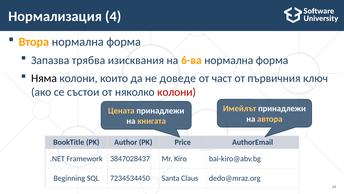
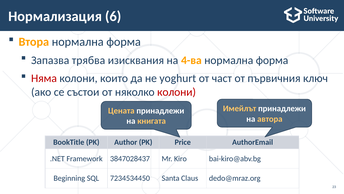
4: 4 -> 6
6-ва: 6-ва -> 4-ва
Няма colour: black -> red
доведе: доведе -> yoghurt
